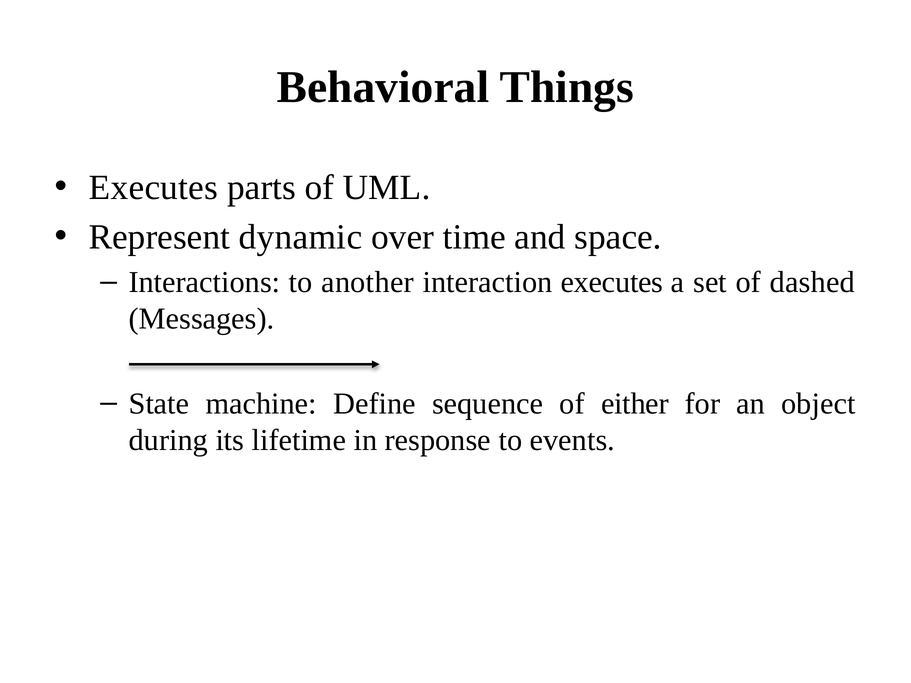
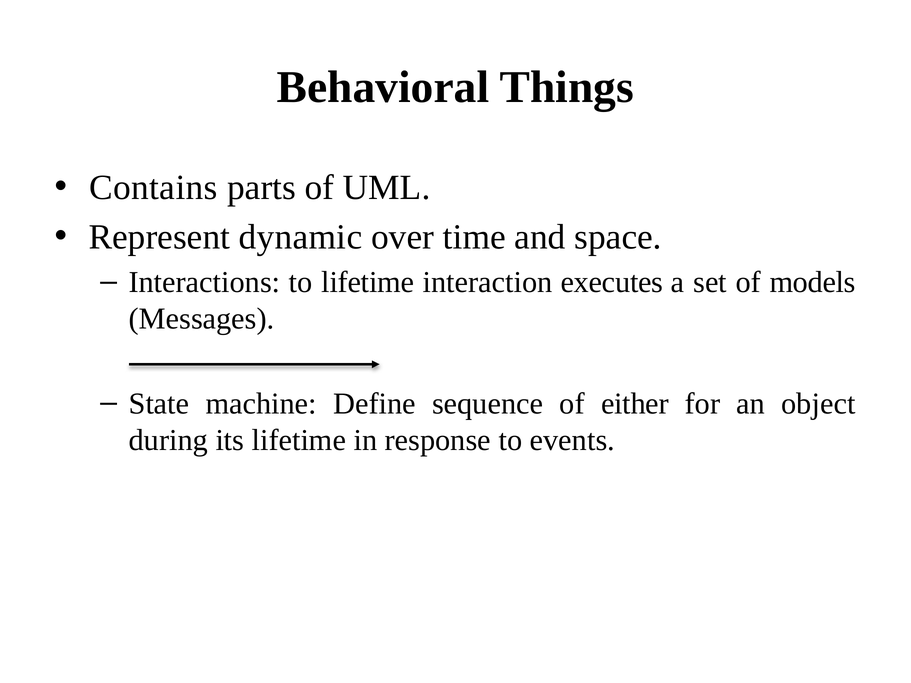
Executes at (153, 188): Executes -> Contains
to another: another -> lifetime
dashed: dashed -> models
